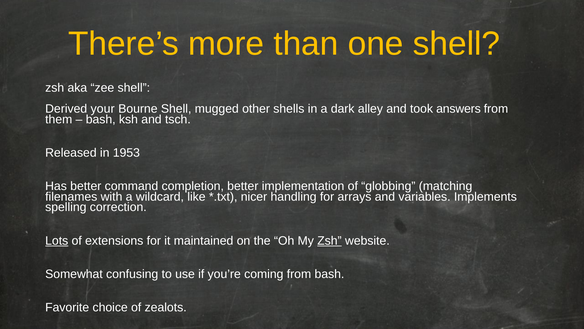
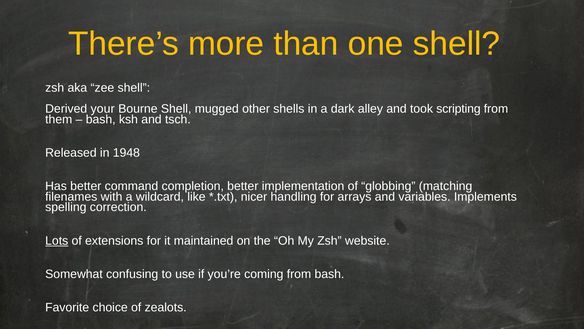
answers: answers -> scripting
1953: 1953 -> 1948
Zsh at (329, 240) underline: present -> none
